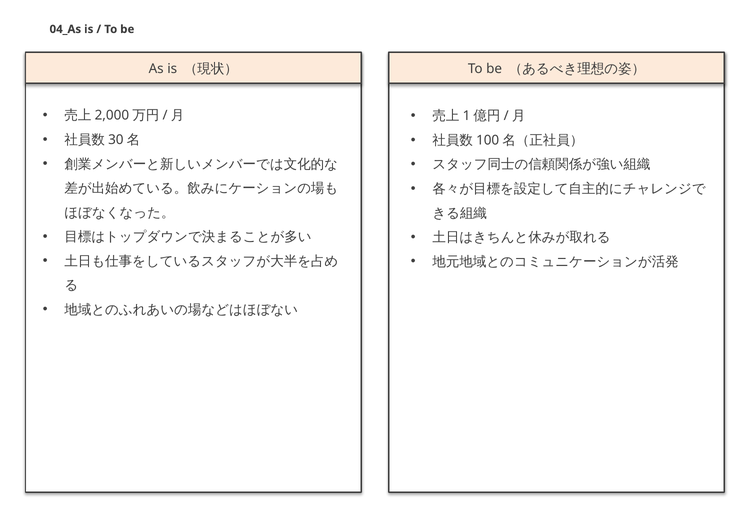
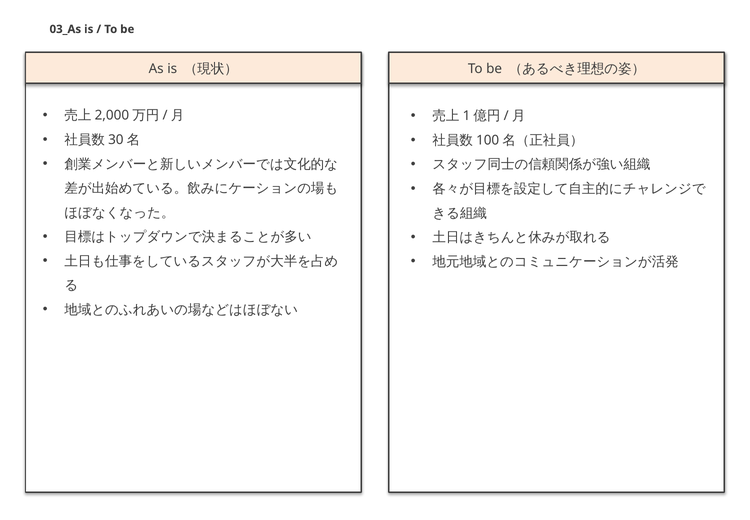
04_As: 04_As -> 03_As
